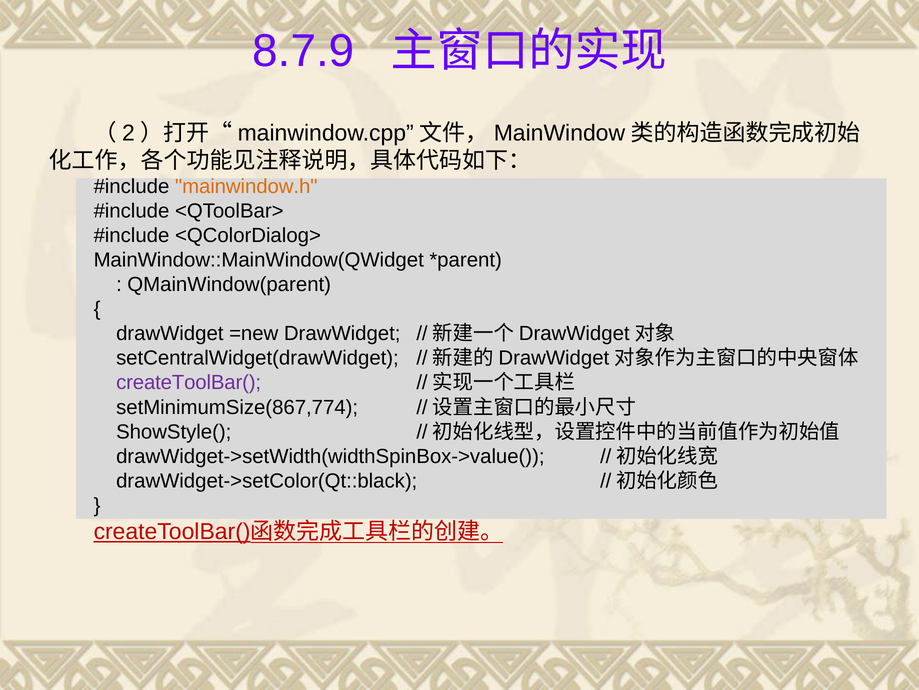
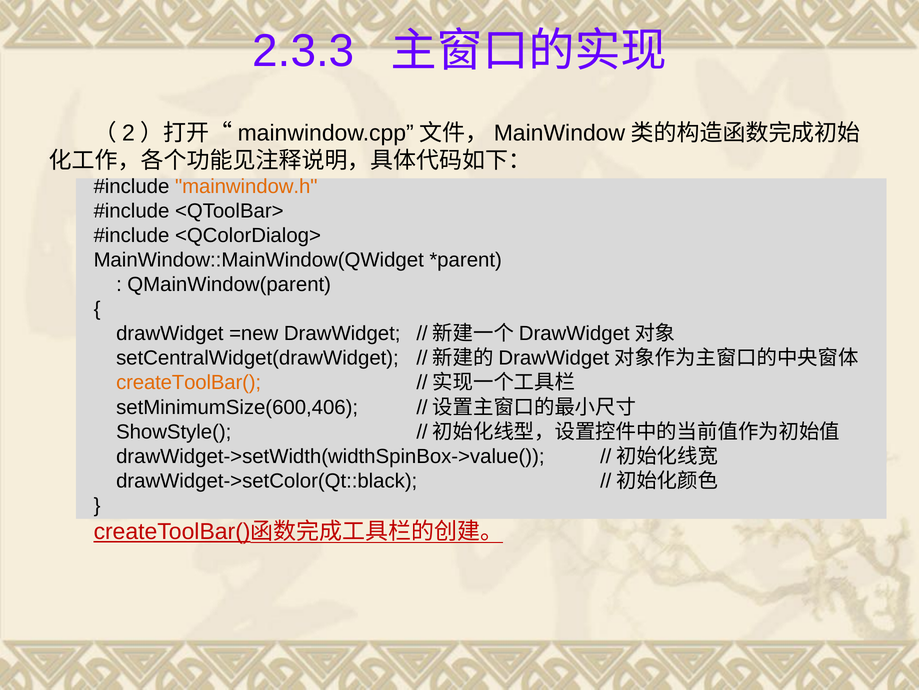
8.7.9: 8.7.9 -> 2.3.3
createToolBar( colour: purple -> orange
setMinimumSize(867,774: setMinimumSize(867,774 -> setMinimumSize(600,406
